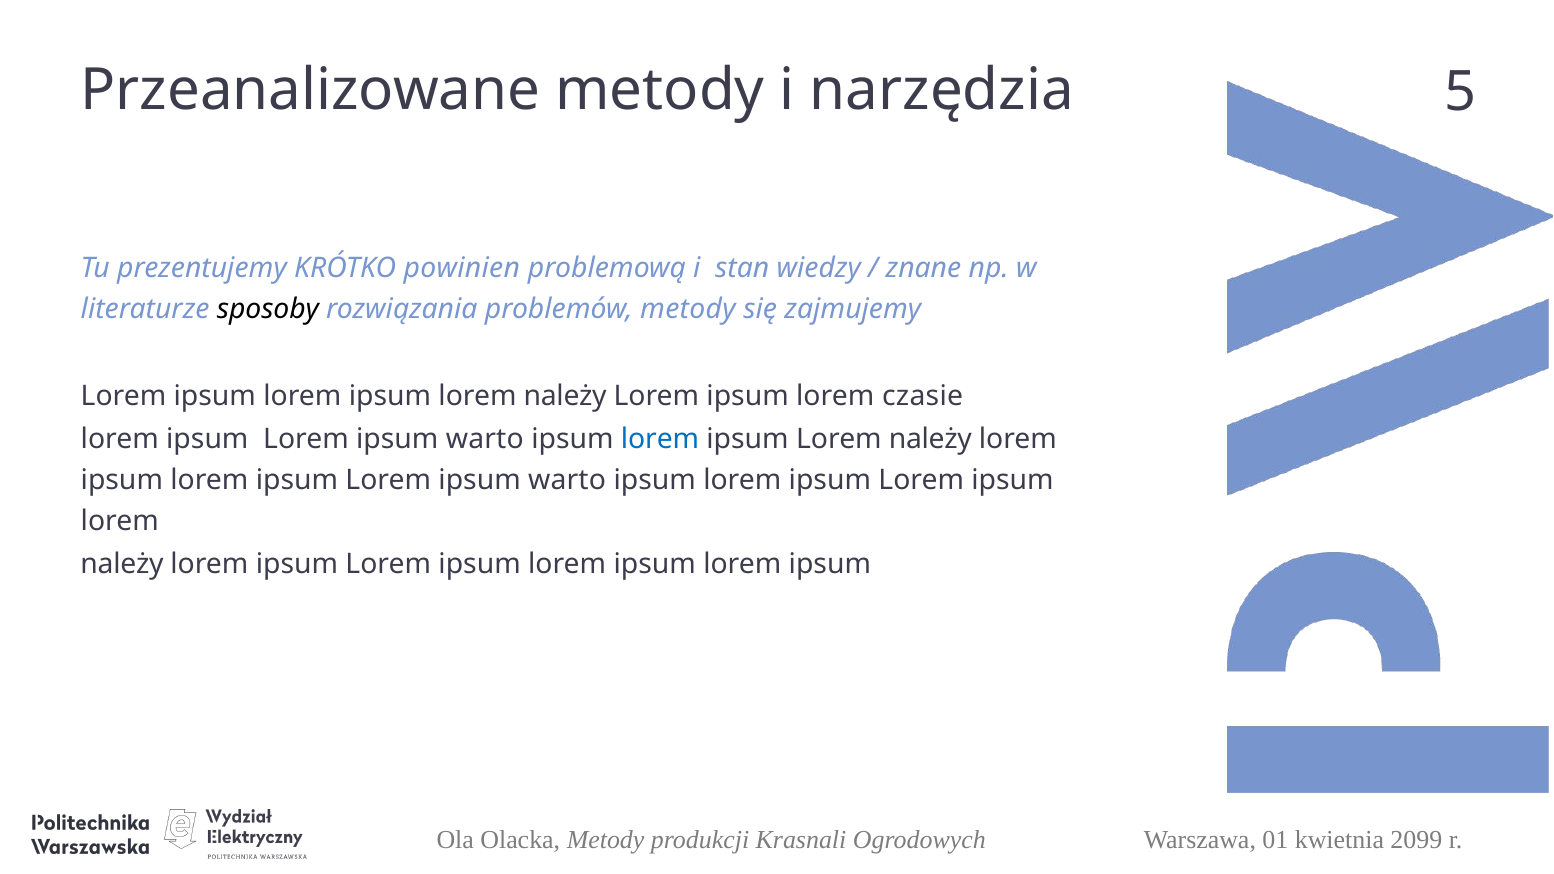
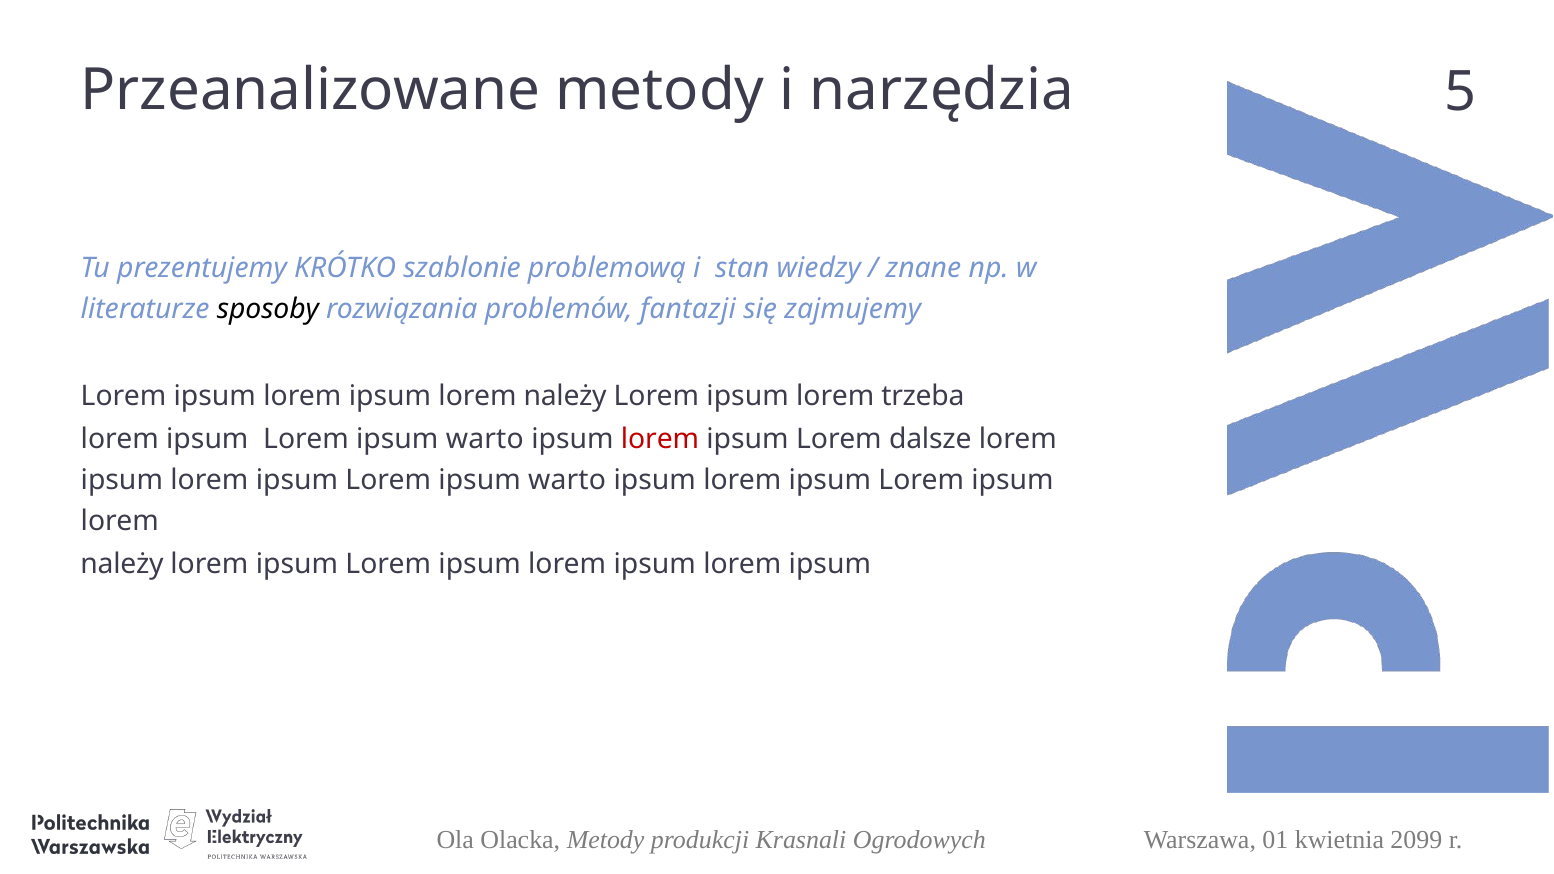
powinien: powinien -> szablonie
problemów metody: metody -> fantazji
czasie: czasie -> trzeba
lorem at (660, 439) colour: blue -> red
należy at (930, 439): należy -> dalsze
